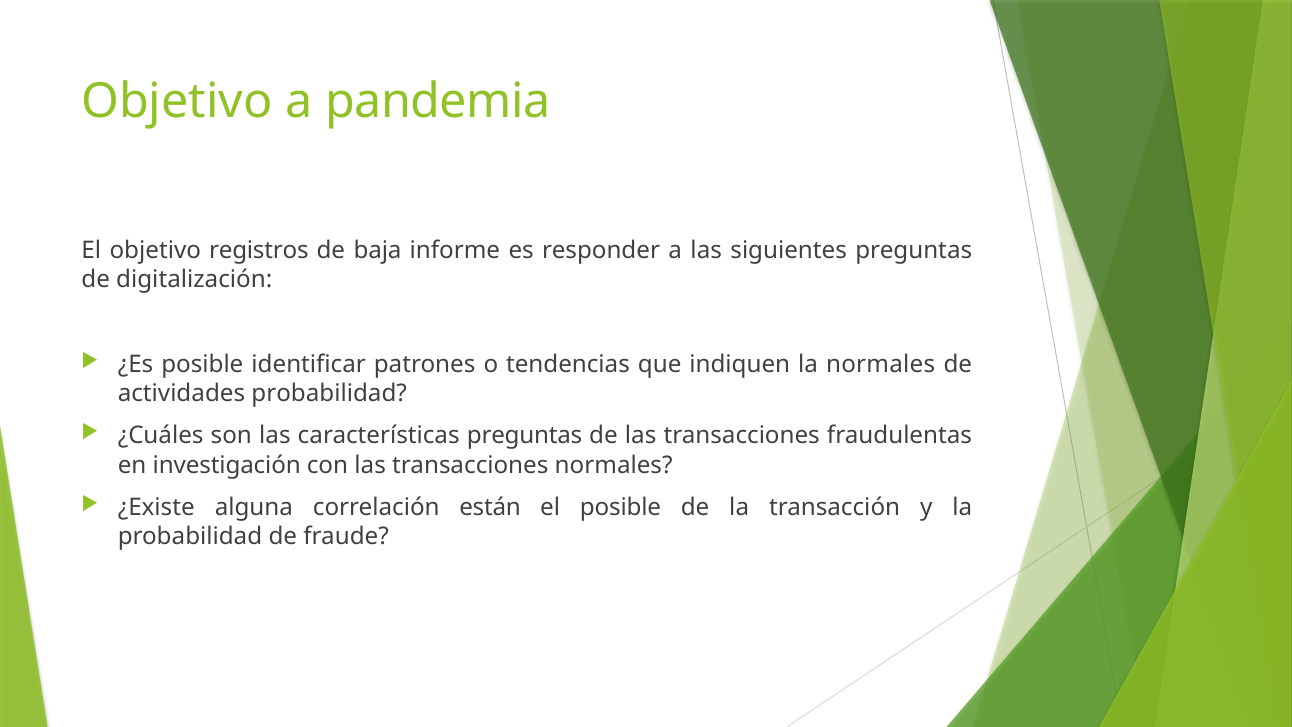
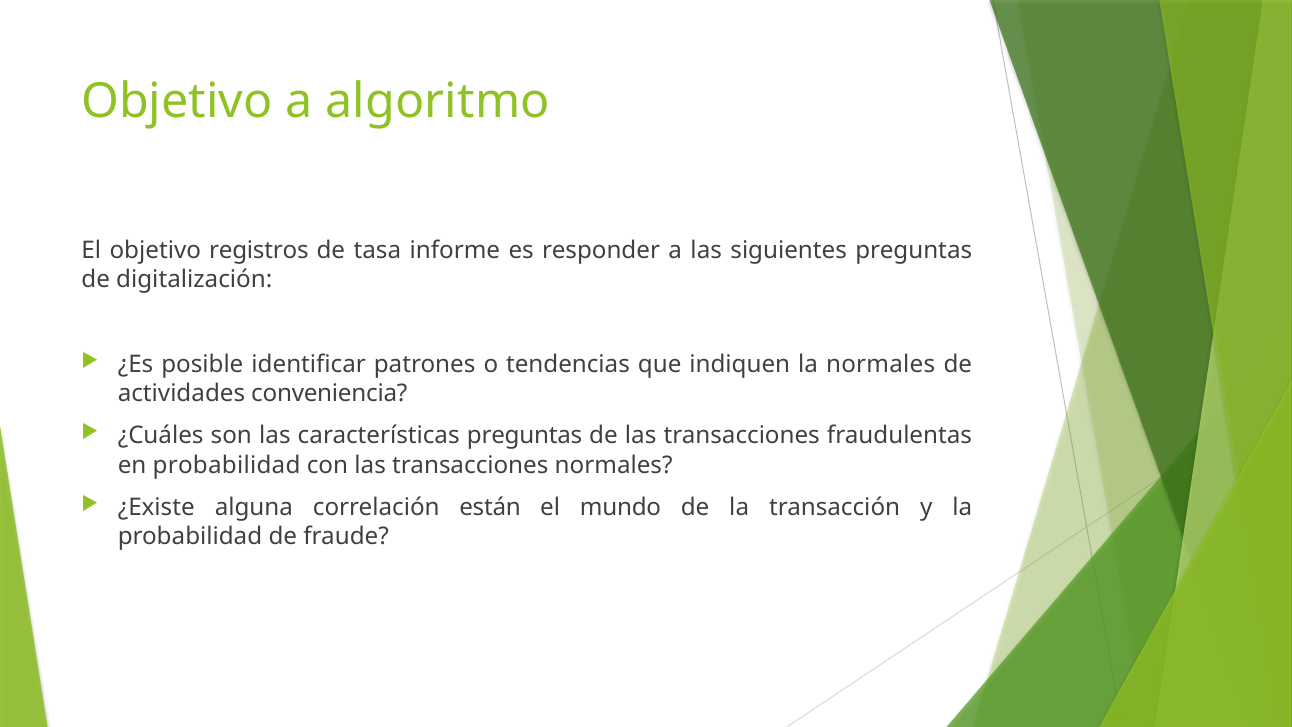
pandemia: pandemia -> algoritmo
baja: baja -> tasa
actividades probabilidad: probabilidad -> conveniencia
en investigación: investigación -> probabilidad
el posible: posible -> mundo
